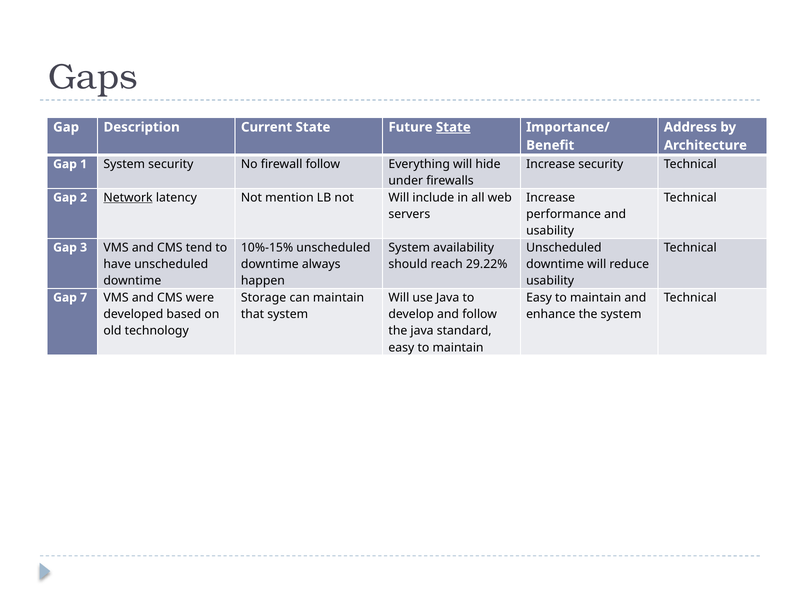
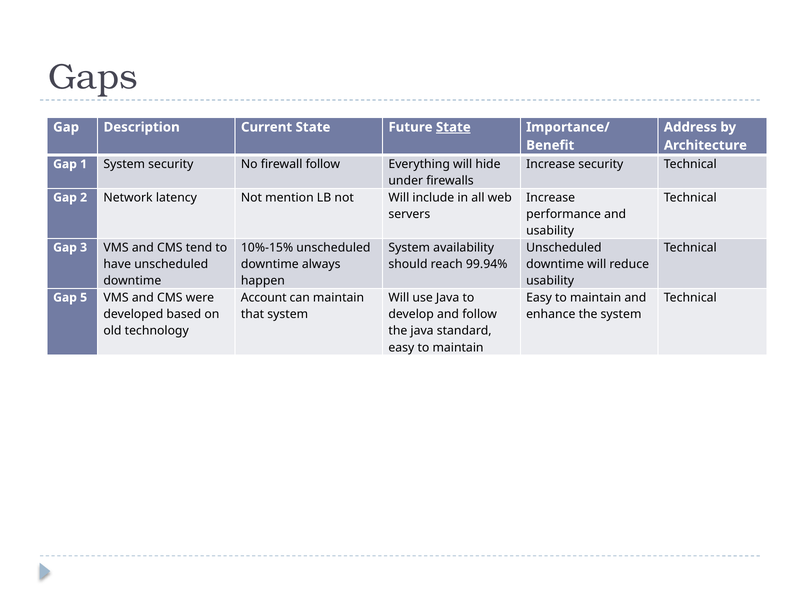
Network underline: present -> none
29.22%: 29.22% -> 99.94%
Storage: Storage -> Account
7: 7 -> 5
